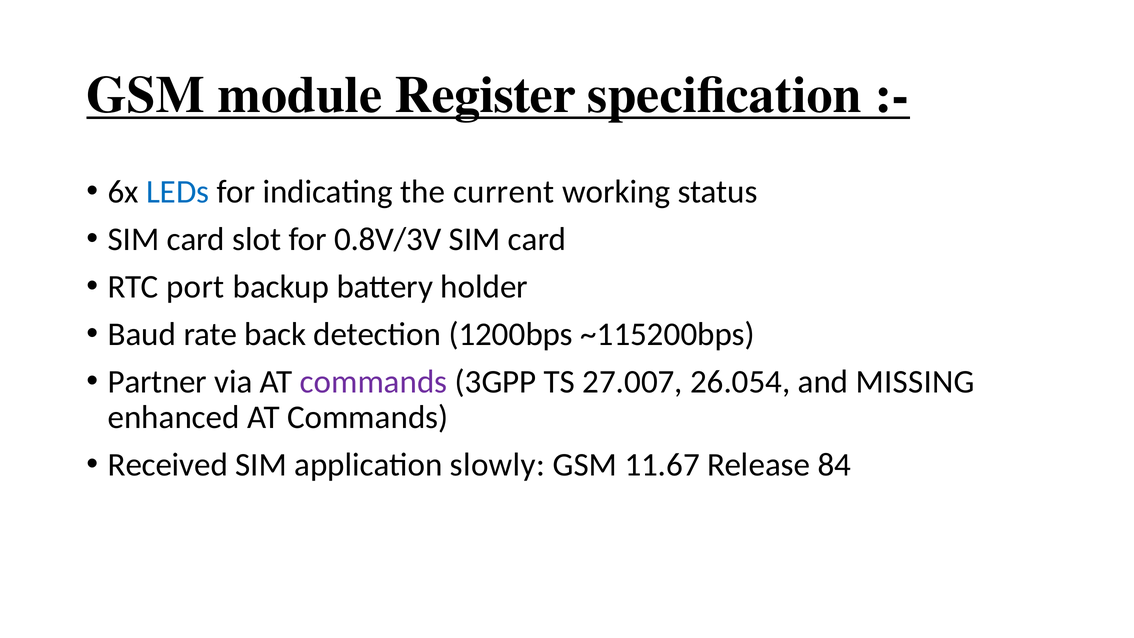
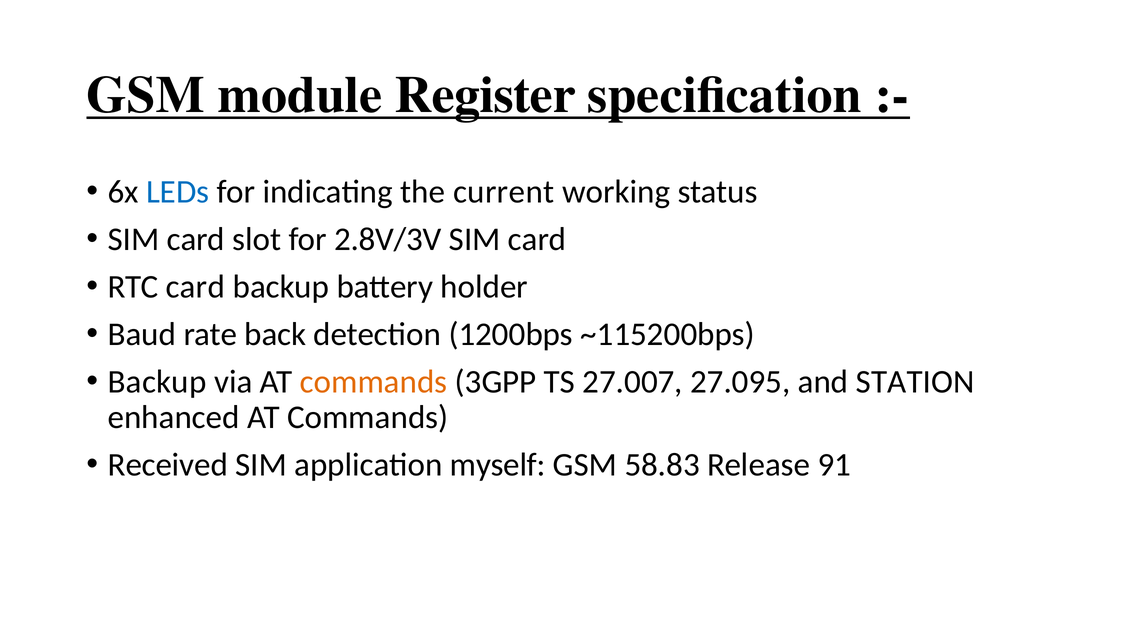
0.8V/3V: 0.8V/3V -> 2.8V/3V
RTC port: port -> card
Partner at (157, 382): Partner -> Backup
commands at (374, 382) colour: purple -> orange
26.054: 26.054 -> 27.095
MISSING: MISSING -> STATION
slowly: slowly -> myself
11.67: 11.67 -> 58.83
84: 84 -> 91
